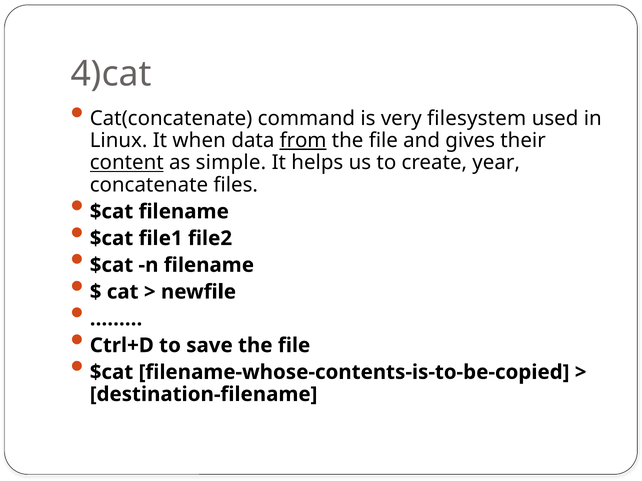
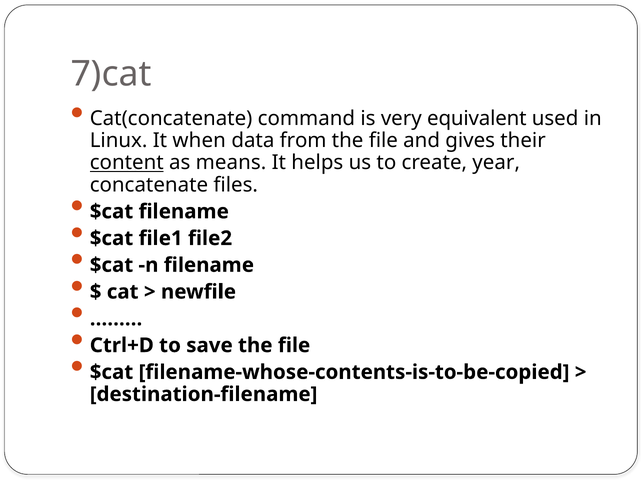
4)cat: 4)cat -> 7)cat
filesystem: filesystem -> equivalent
from underline: present -> none
simple: simple -> means
